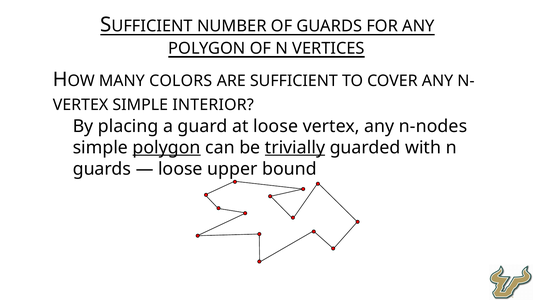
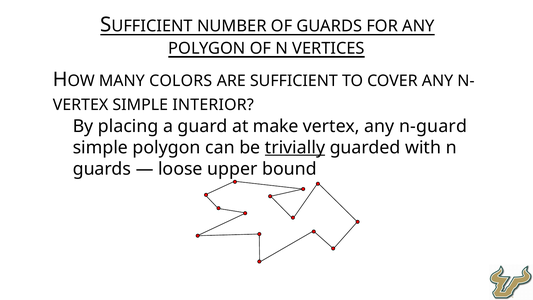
at loose: loose -> make
n-nodes: n-nodes -> n-guard
polygon at (167, 147) underline: present -> none
